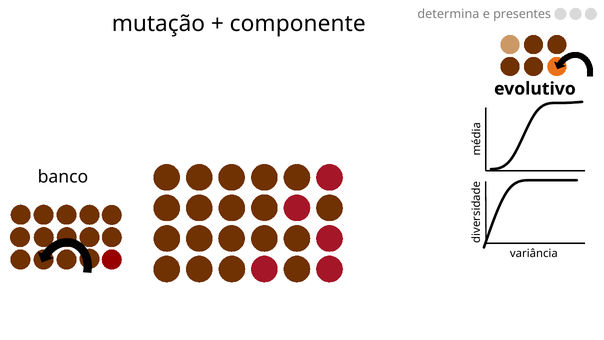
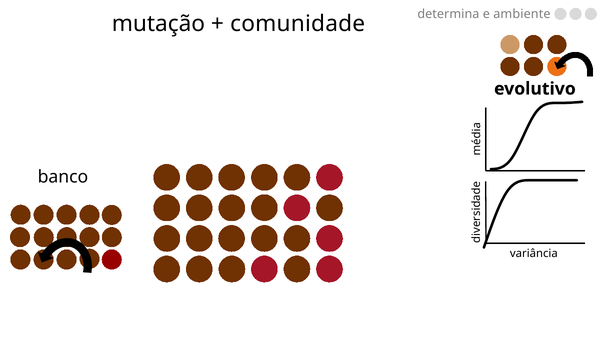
presentes: presentes -> ambiente
componente: componente -> comunidade
